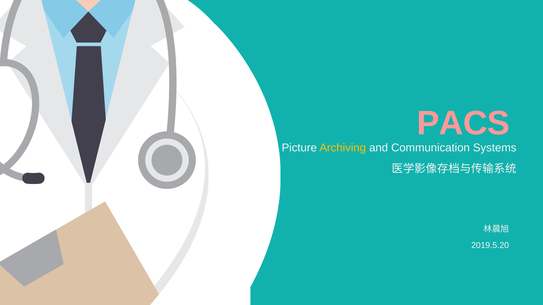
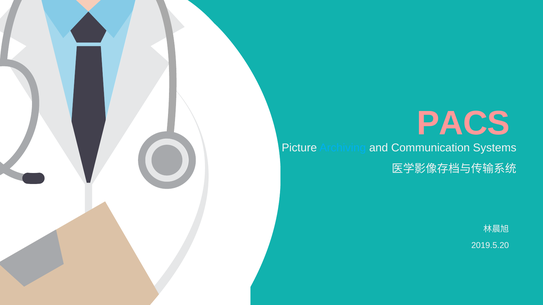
Archiving colour: yellow -> light blue
